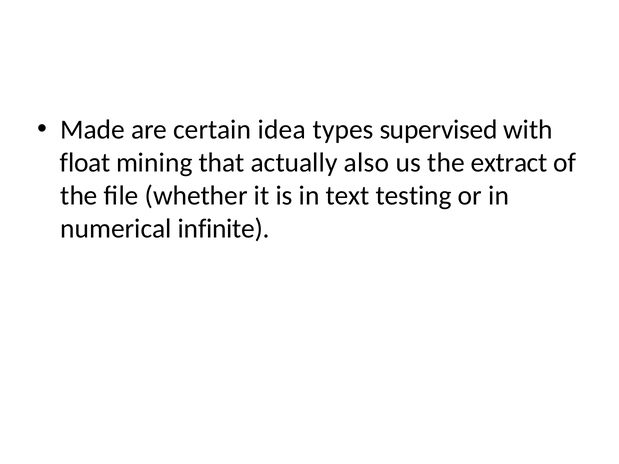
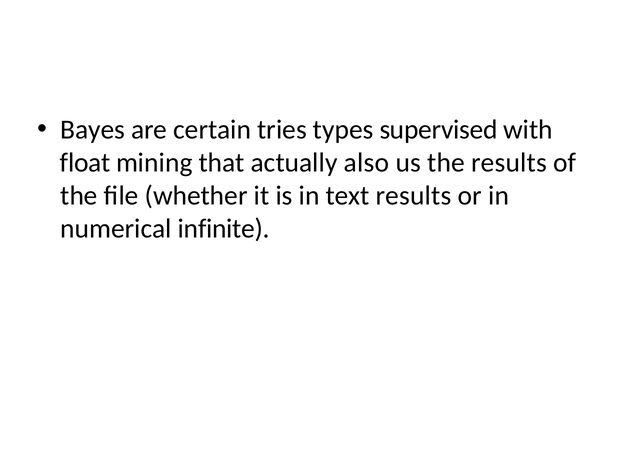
Made: Made -> Bayes
idea: idea -> tries
the extract: extract -> results
text testing: testing -> results
